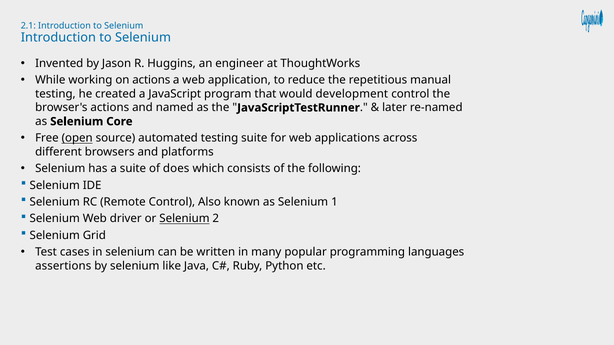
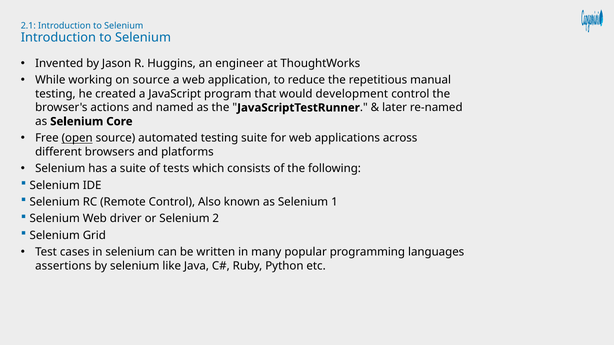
on actions: actions -> source
does: does -> tests
Selenium at (184, 219) underline: present -> none
